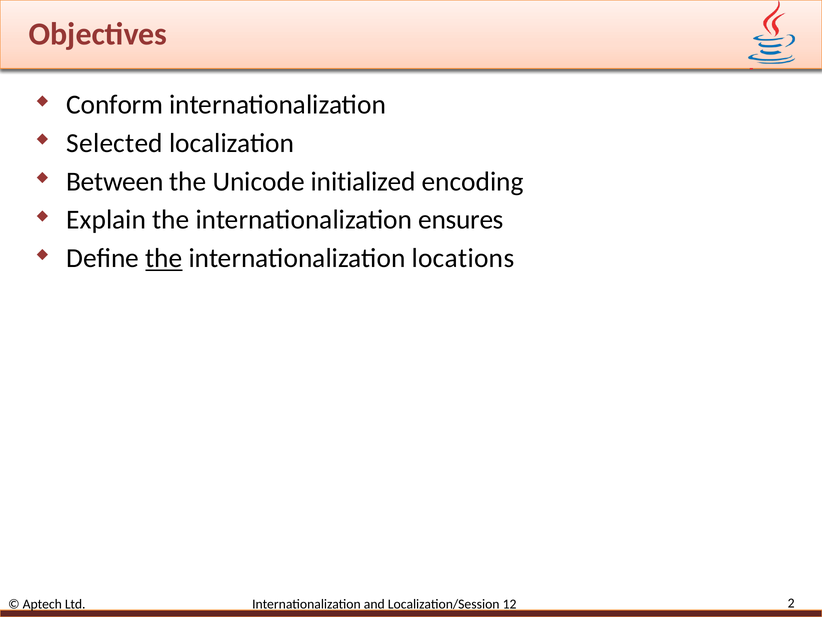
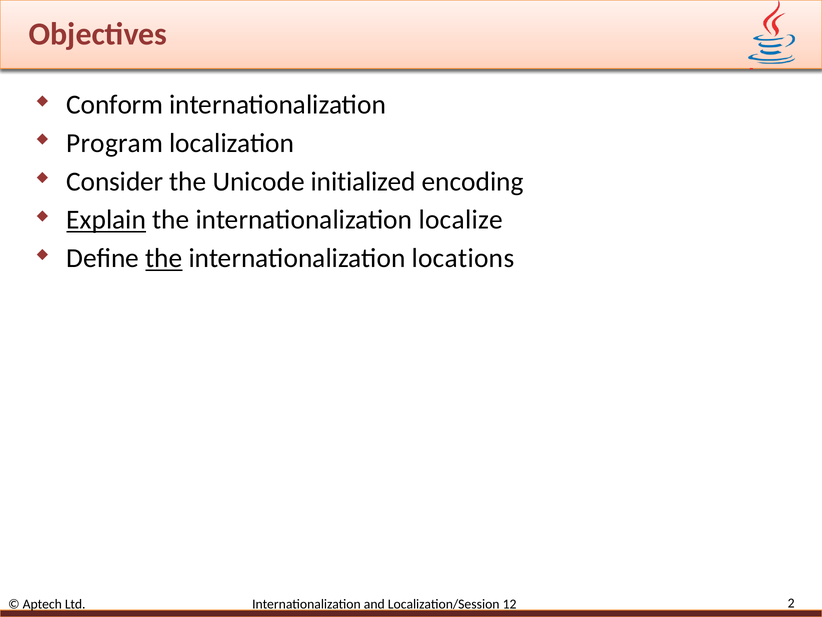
Selected: Selected -> Program
Between: Between -> Consider
Explain underline: none -> present
ensures: ensures -> localize
